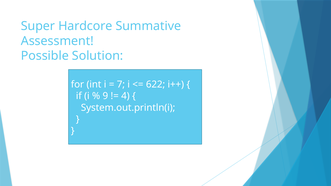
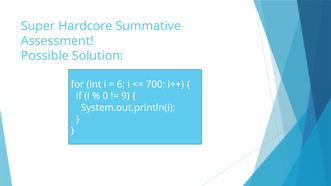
7: 7 -> 6
622: 622 -> 700
9: 9 -> 0
4: 4 -> 9
